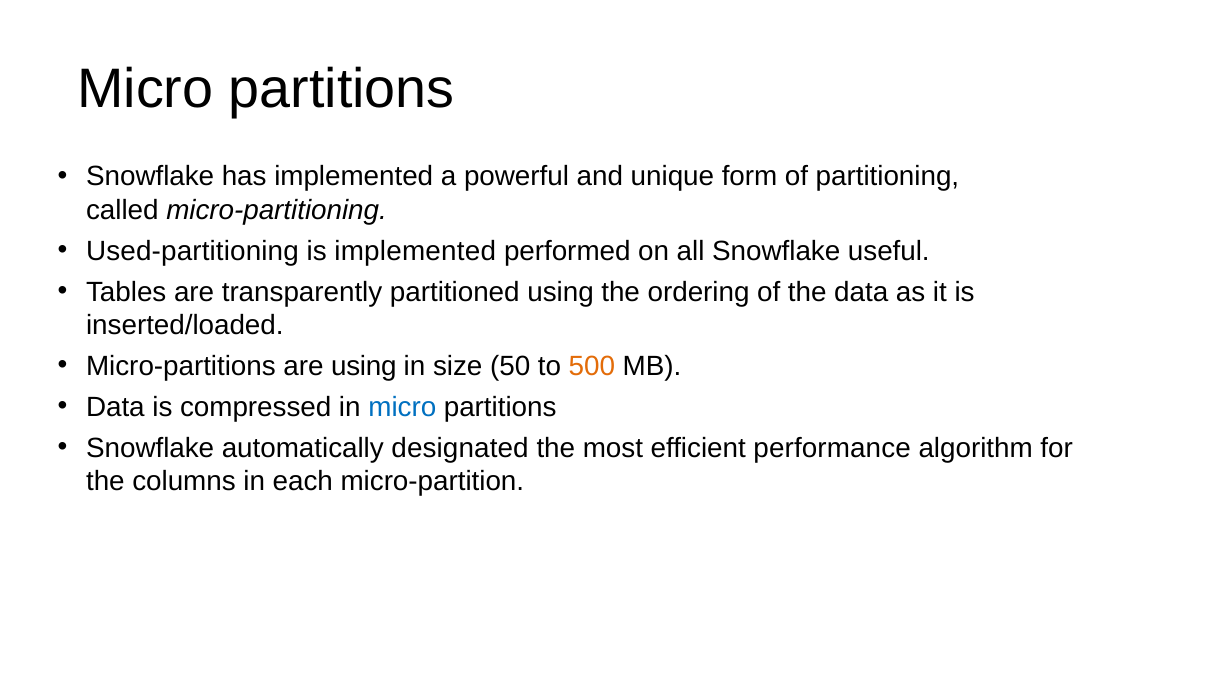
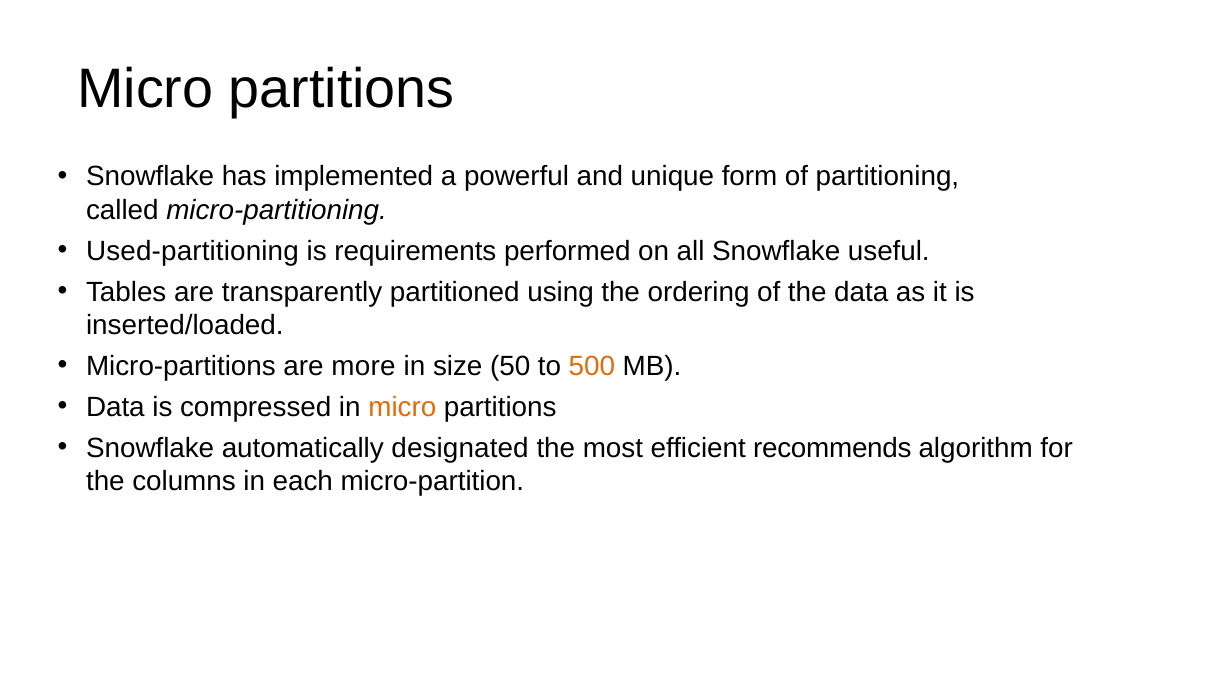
is implemented: implemented -> requirements
are using: using -> more
micro at (402, 407) colour: blue -> orange
performance: performance -> recommends
